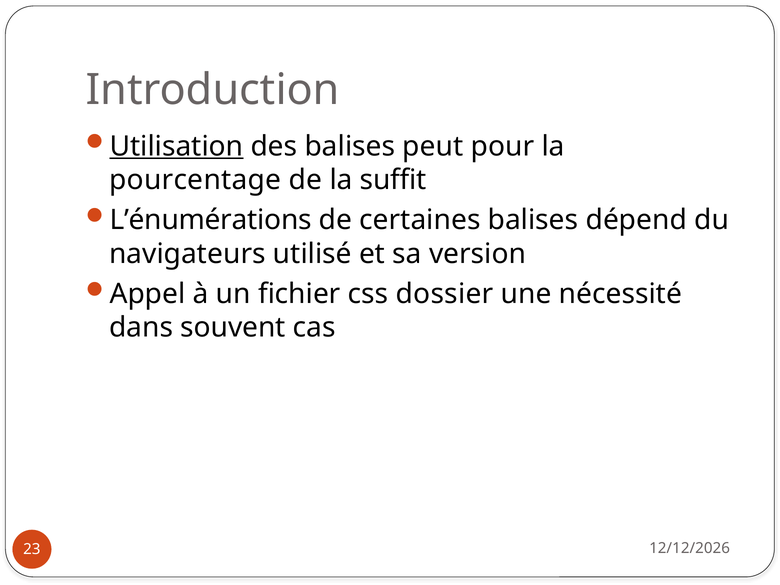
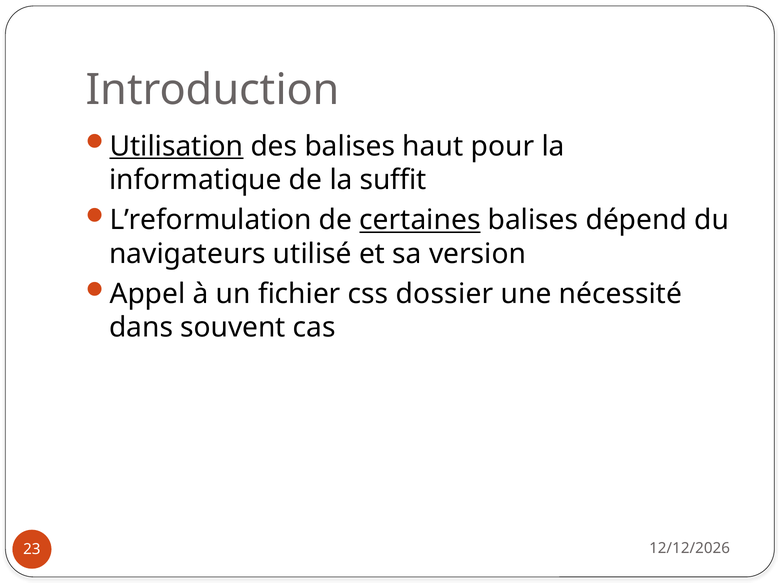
peut: peut -> haut
pourcentage: pourcentage -> informatique
L’énumérations: L’énumérations -> L’reformulation
certaines underline: none -> present
